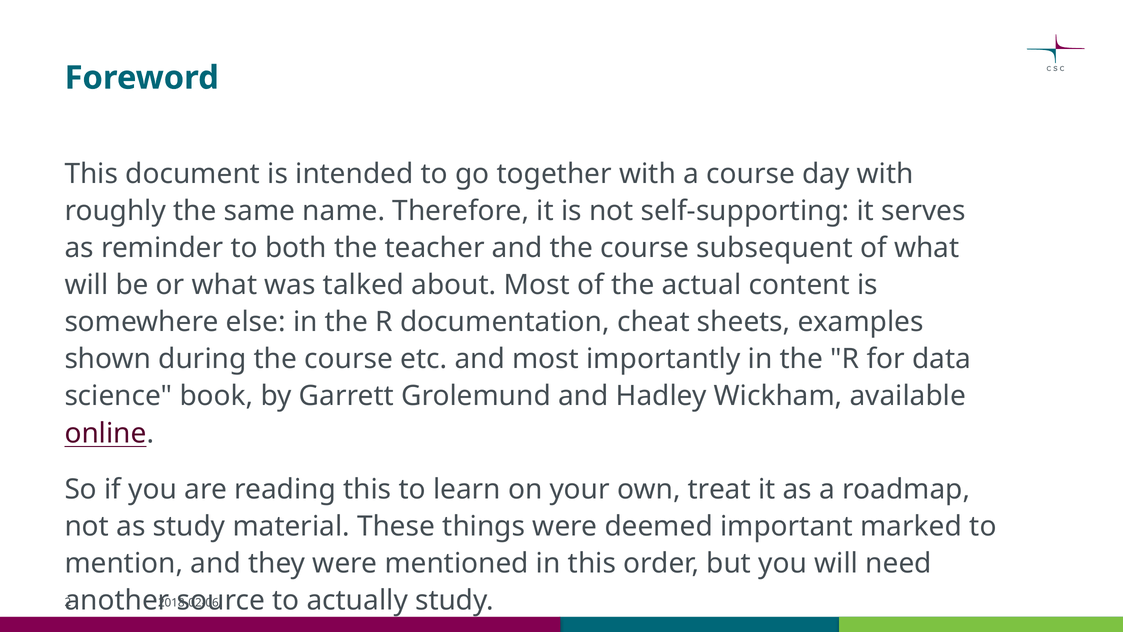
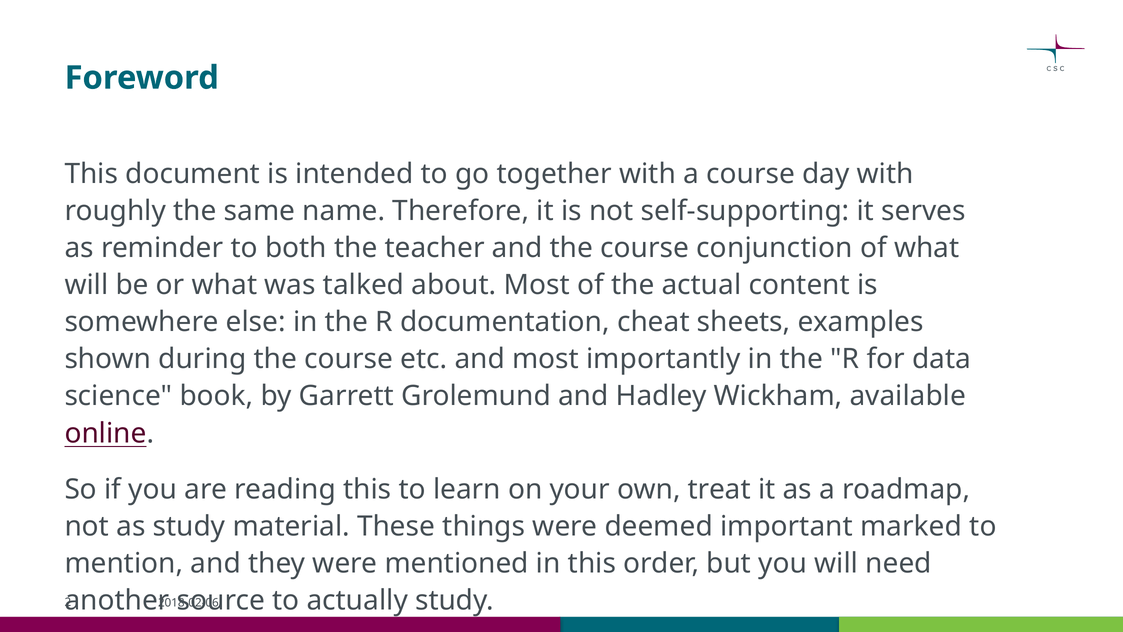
subsequent: subsequent -> conjunction
